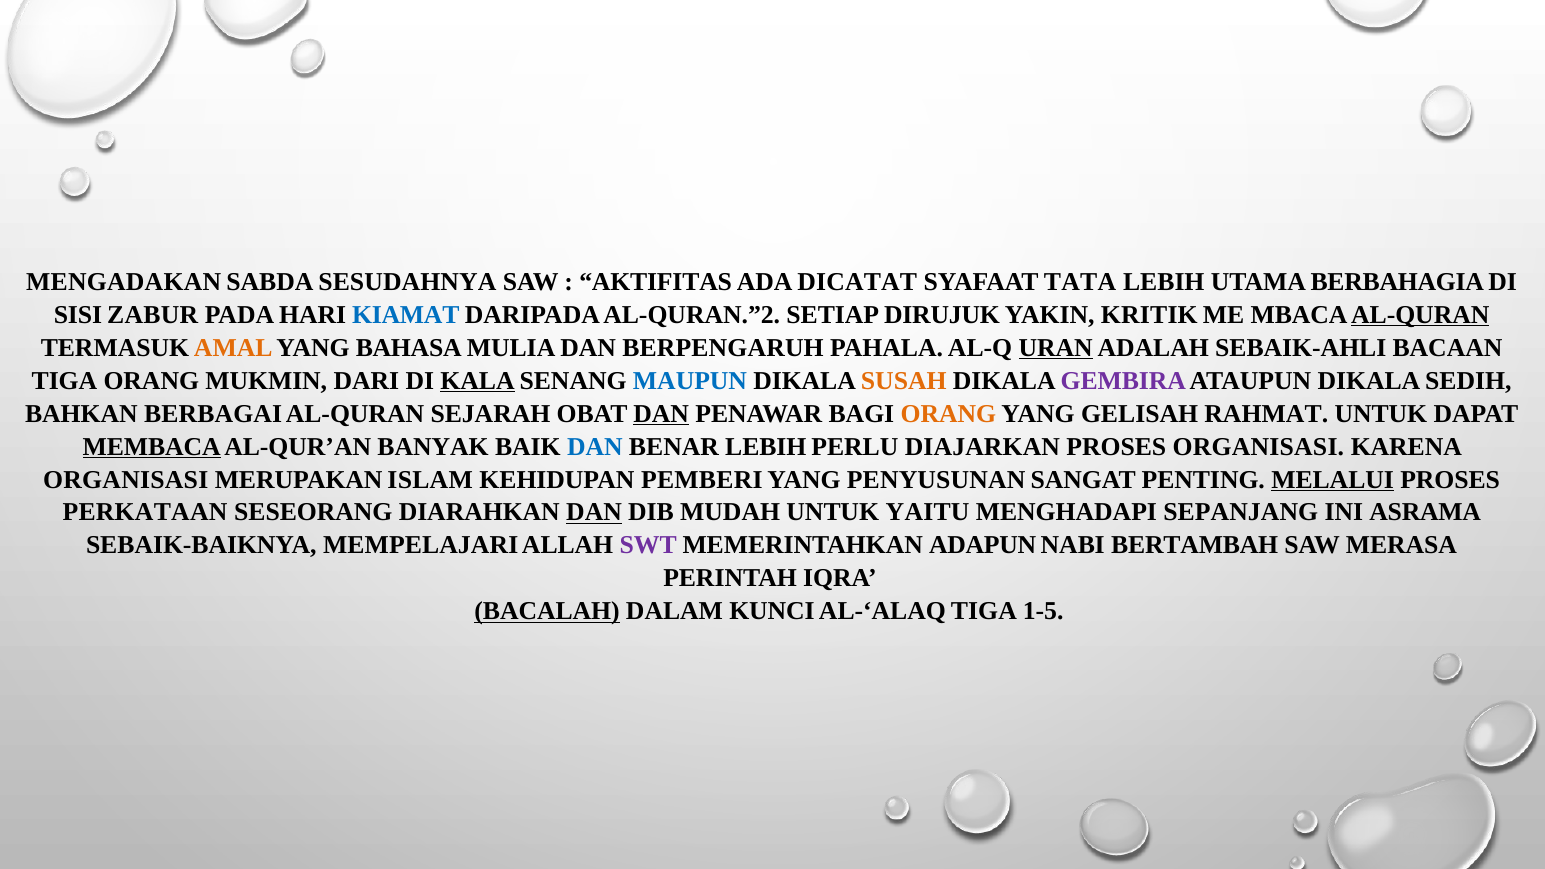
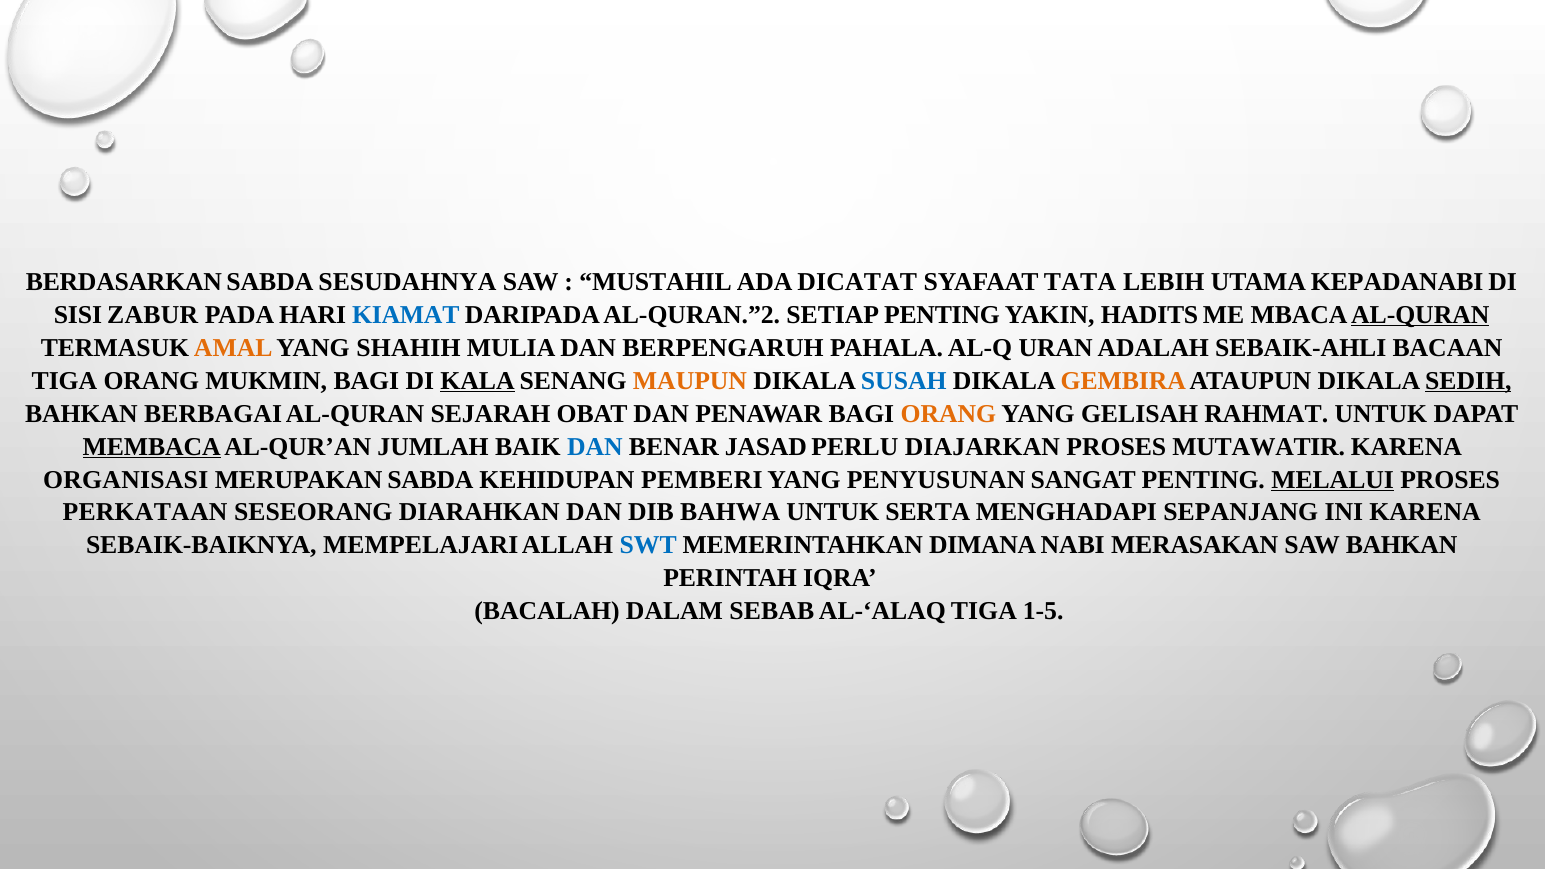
MENGADAKAN: MENGADAKAN -> BERDASARKAN
AKTIFITAS: AKTIFITAS -> MUSTAHIL
BERBAHAGIA: BERBAHAGIA -> KEPADANABI
SETIAP DIRUJUK: DIRUJUK -> PENTING
KRITIK: KRITIK -> HADITS
BAHASA: BAHASA -> SHAHIH
URAN underline: present -> none
MUKMIN DARI: DARI -> BAGI
MAUPUN colour: blue -> orange
SUSAH colour: orange -> blue
GEMBIRA colour: purple -> orange
SEDIH underline: none -> present
DAN at (661, 414) underline: present -> none
BANYAK: BANYAK -> JUMLAH
BENAR LEBIH: LEBIH -> JASAD
PROSES ORGANISASI: ORGANISASI -> MUTAWATIR
MERUPAKAN ISLAM: ISLAM -> SABDA
DAN at (594, 513) underline: present -> none
MUDAH: MUDAH -> BAHWA
YAITU: YAITU -> SERTA
INI ASRAMA: ASRAMA -> KARENA
SWT colour: purple -> blue
ADAPUN: ADAPUN -> DIMANA
BERTAMBAH: BERTAMBAH -> MERASAKAN
SAW MERASA: MERASA -> BAHKAN
BACALAH underline: present -> none
KUNCI: KUNCI -> SEBAB
